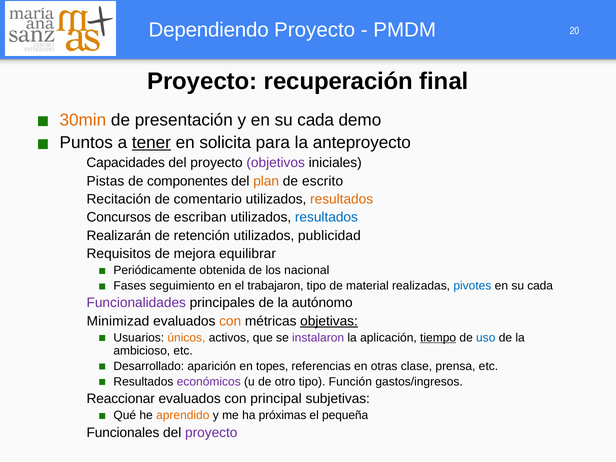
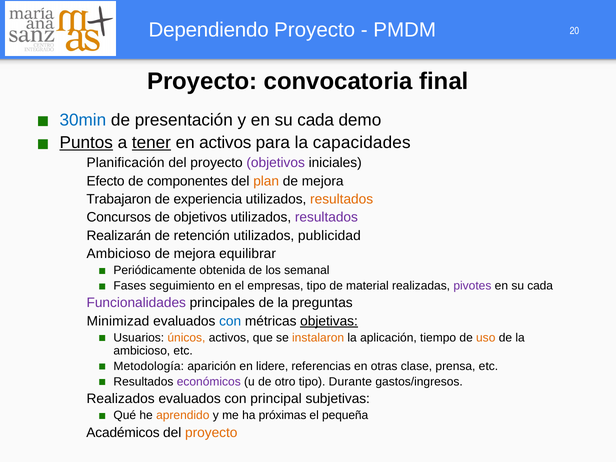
recuperación: recuperación -> convocatoria
30min colour: orange -> blue
Puntos underline: none -> present
en solicita: solicita -> activos
anteproyecto: anteproyecto -> capacidades
Capacidades: Capacidades -> Planificación
Pistas: Pistas -> Efecto
escrito at (323, 181): escrito -> mejora
Recitación: Recitación -> Trabajaron
comentario: comentario -> experiencia
de escriban: escriban -> objetivos
resultados at (326, 217) colour: blue -> purple
Requisitos at (119, 254): Requisitos -> Ambicioso
nacional: nacional -> semanal
trabajaron: trabajaron -> empresas
pivotes colour: blue -> purple
autónomo: autónomo -> preguntas
con at (230, 321) colour: orange -> blue
instalaron colour: purple -> orange
tiempo underline: present -> none
uso colour: blue -> orange
Desarrollado: Desarrollado -> Metodología
topes: topes -> lidere
Función: Función -> Durante
Reaccionar: Reaccionar -> Realizados
Funcionales: Funcionales -> Académicos
proyecto at (211, 433) colour: purple -> orange
